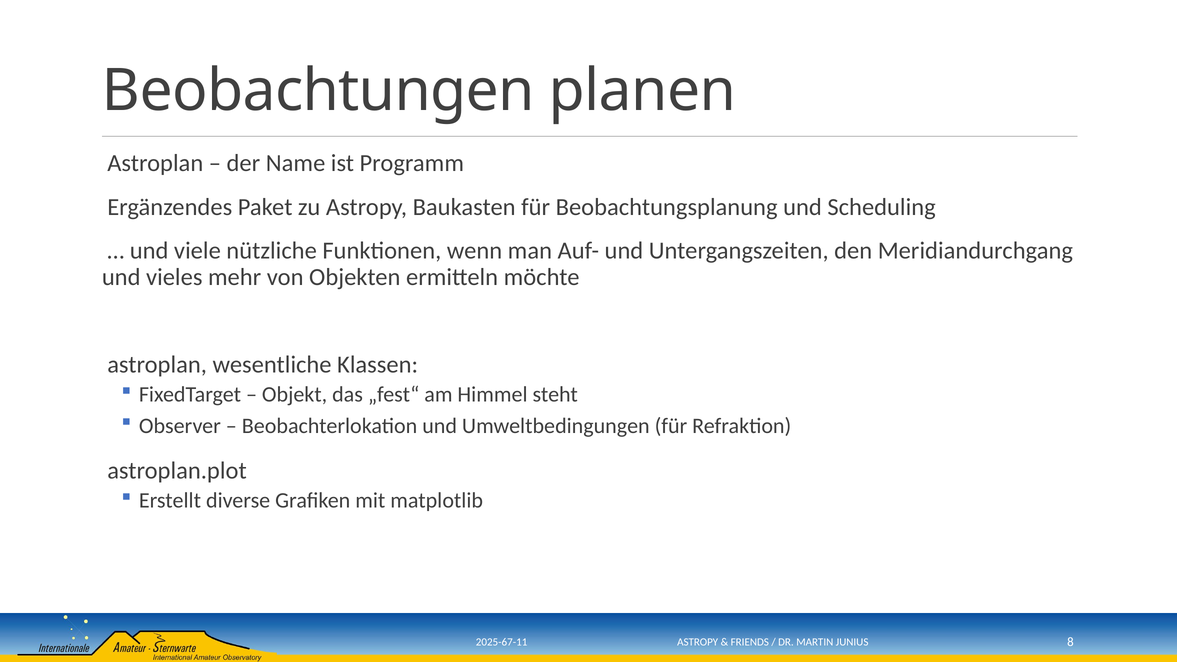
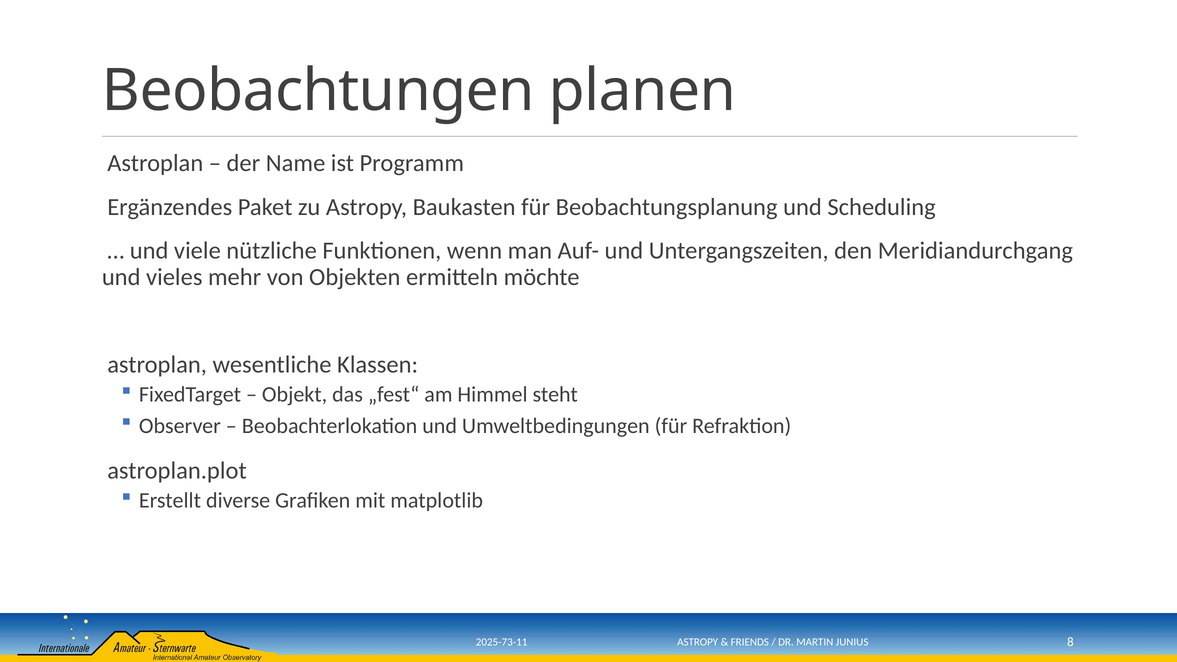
2025-67-11: 2025-67-11 -> 2025-73-11
